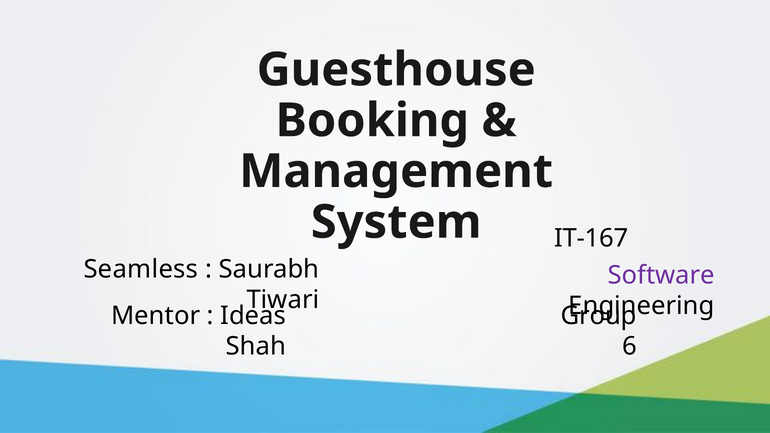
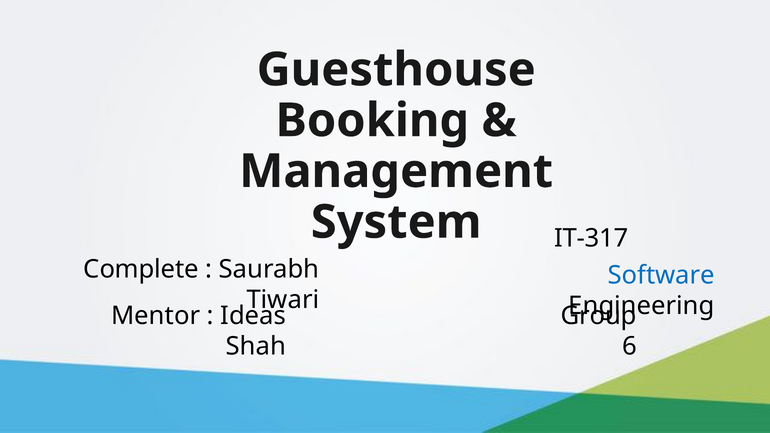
IT-167: IT-167 -> IT-317
Seamless: Seamless -> Complete
Software colour: purple -> blue
